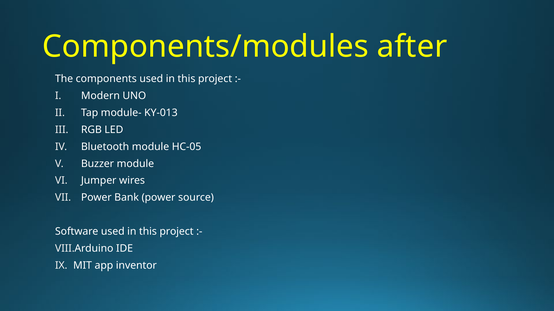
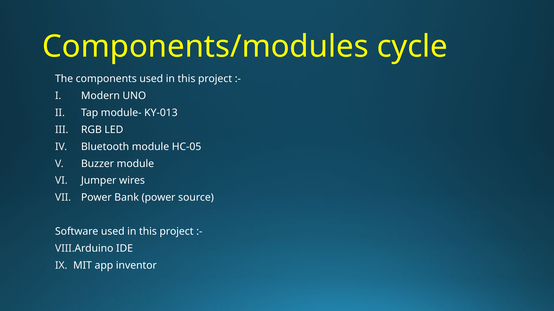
after: after -> cycle
